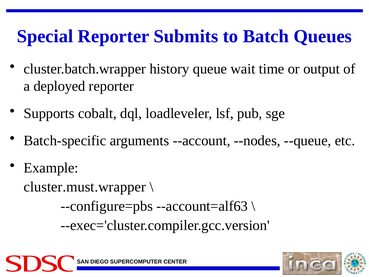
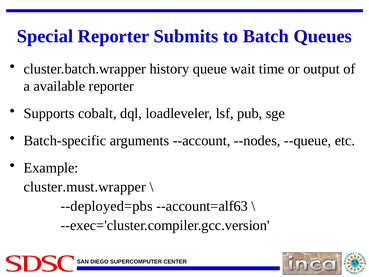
deployed: deployed -> available
--configure=pbs: --configure=pbs -> --deployed=pbs
